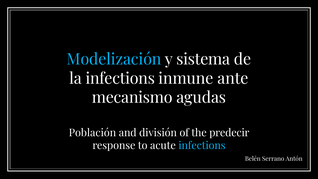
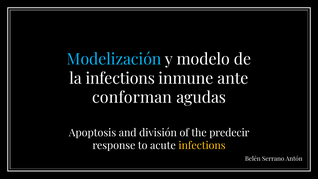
sistema: sistema -> modelo
mecanismo: mecanismo -> conforman
Población: Población -> Apoptosis
infections at (202, 145) colour: light blue -> yellow
